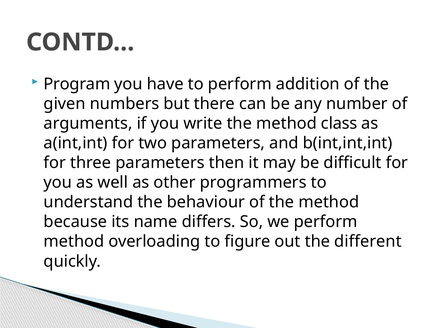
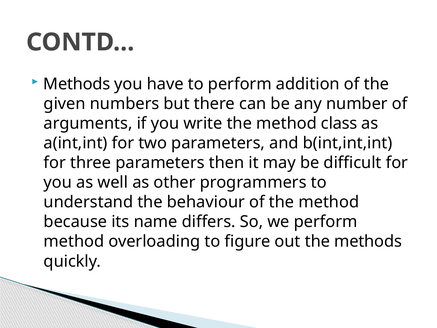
Program at (77, 84): Program -> Methods
the different: different -> methods
